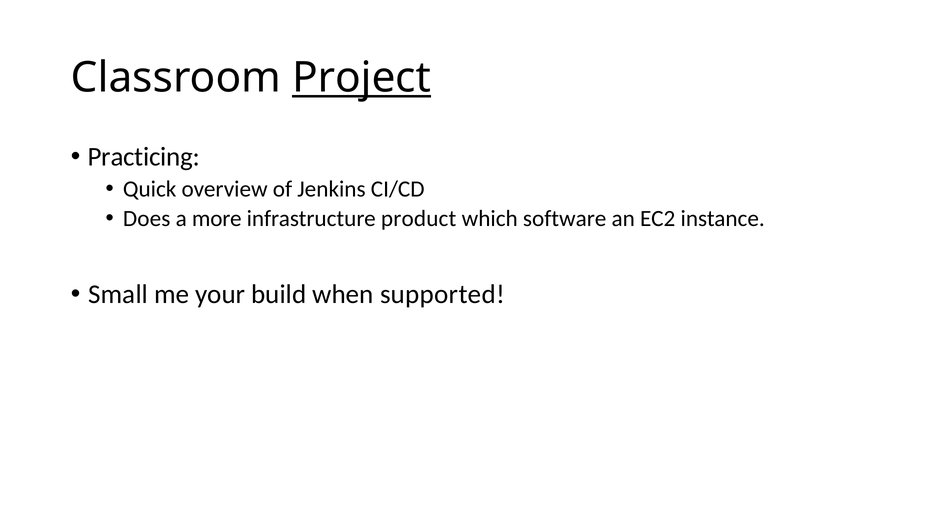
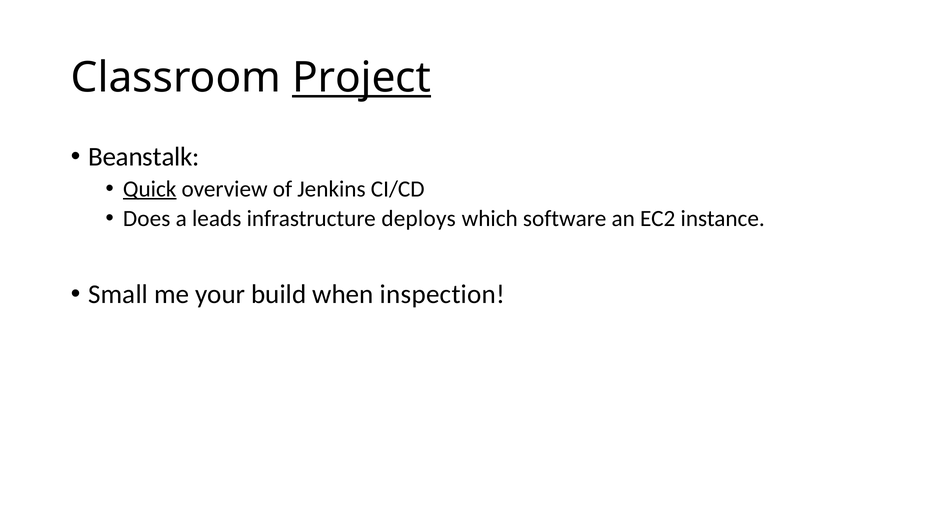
Practicing: Practicing -> Beanstalk
Quick underline: none -> present
more: more -> leads
product: product -> deploys
supported: supported -> inspection
